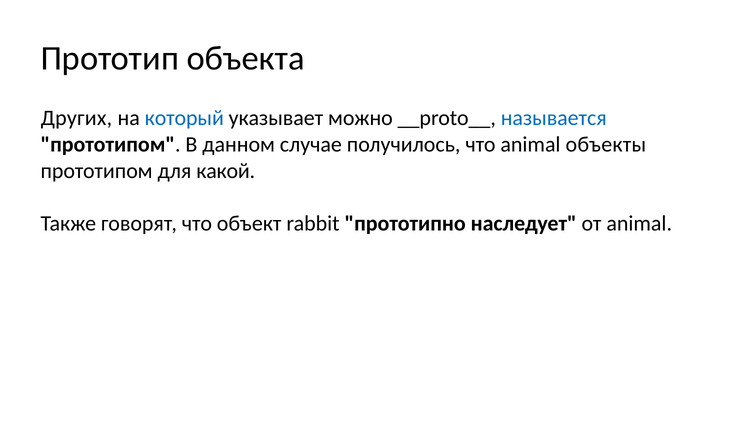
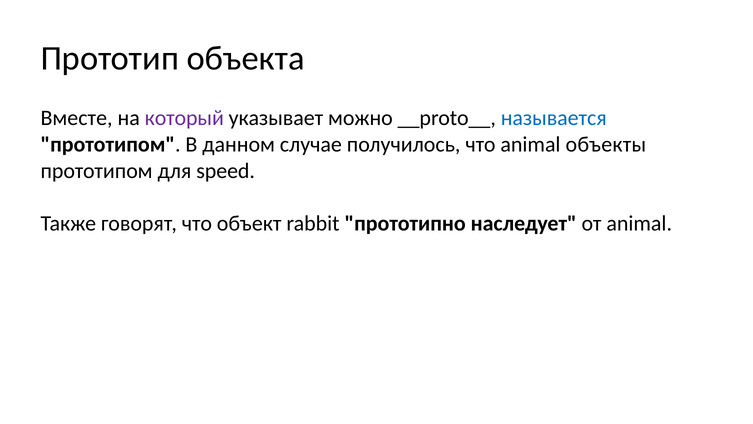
Других: Других -> Вместе
который colour: blue -> purple
какой: какой -> speed
